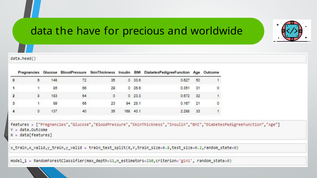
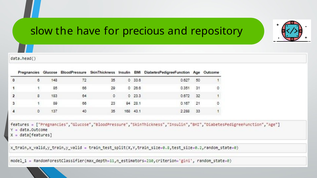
data: data -> slow
worldwide: worldwide -> repository
